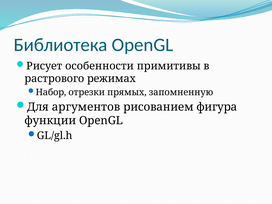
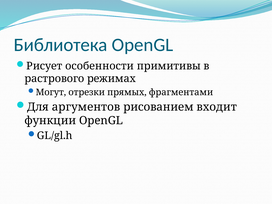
Набор: Набор -> Могут
запомненную: запомненную -> фрагментами
фигура: фигура -> входит
